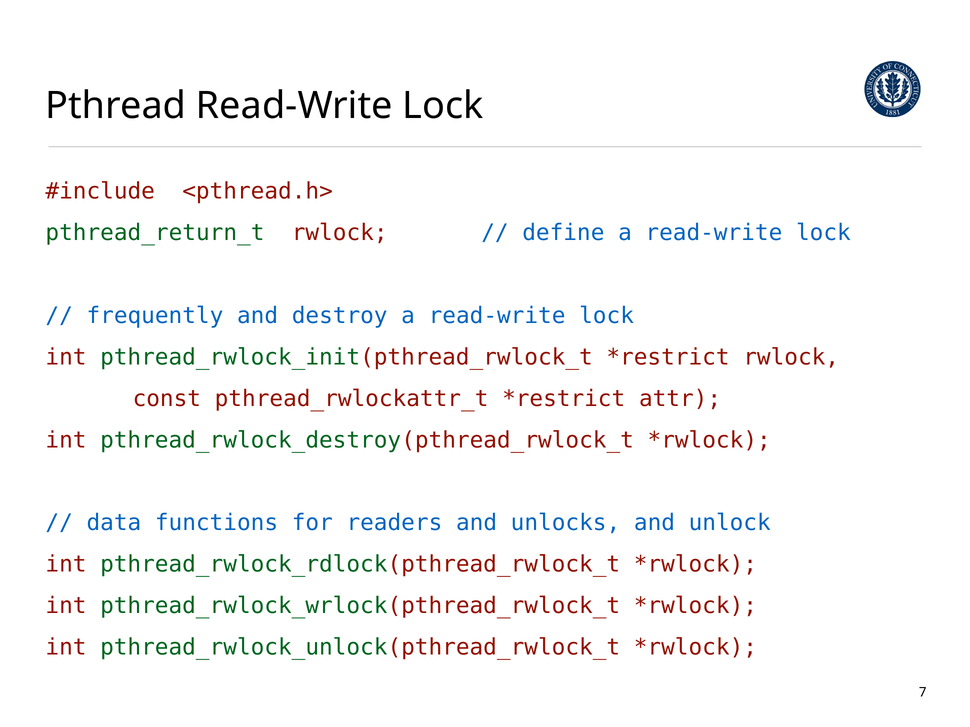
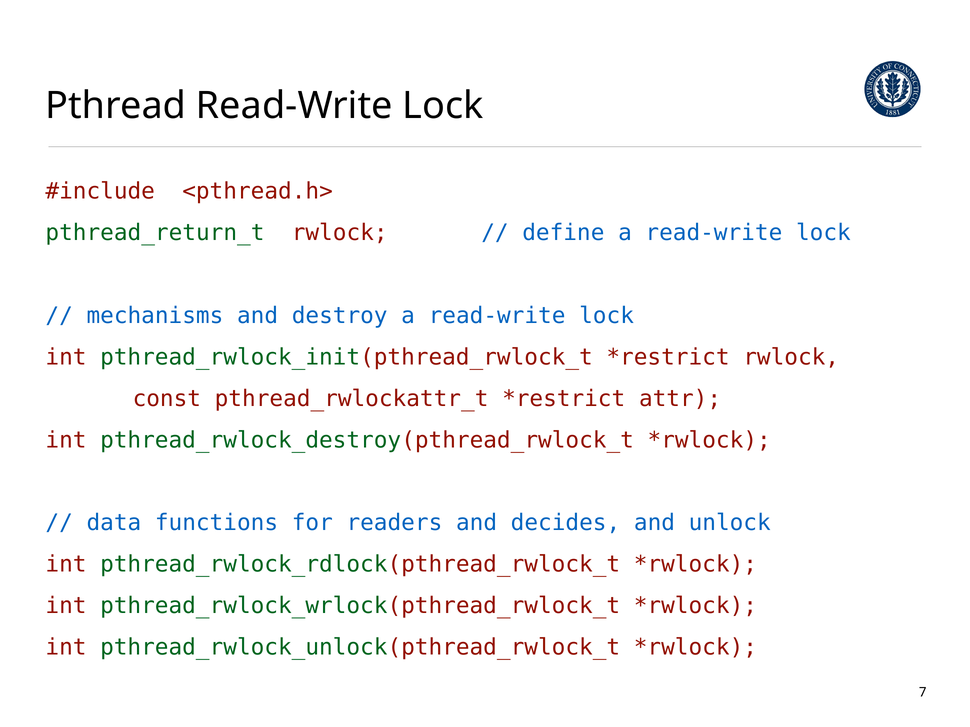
frequently: frequently -> mechanisms
unlocks: unlocks -> decides
